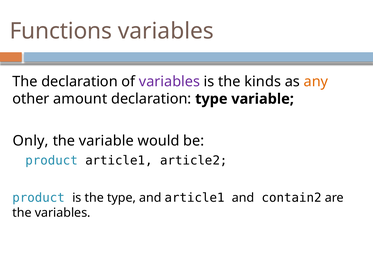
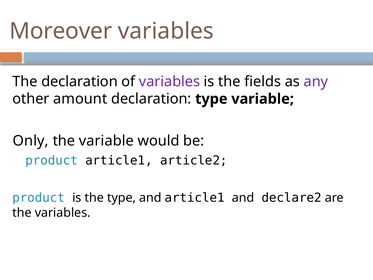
Functions: Functions -> Moreover
kinds: kinds -> fields
any colour: orange -> purple
contain2: contain2 -> declare2
